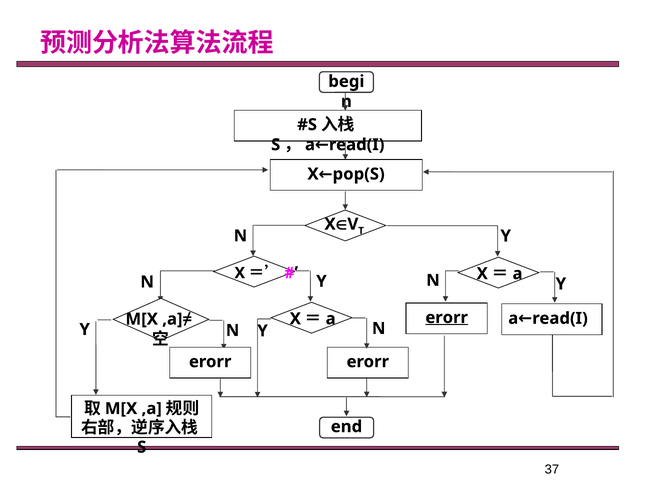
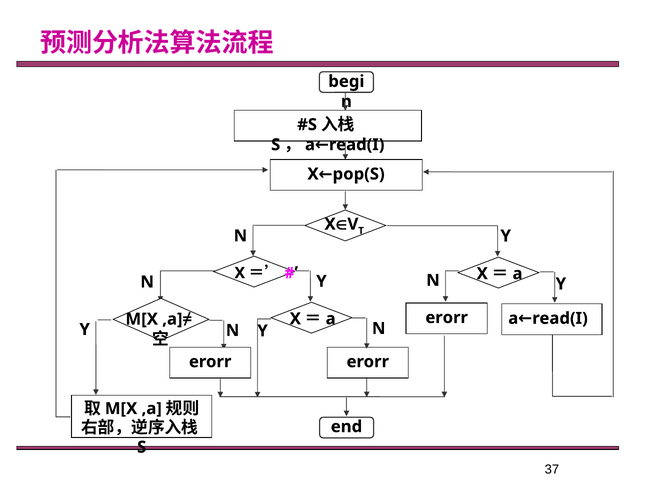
erorr at (447, 317) underline: present -> none
